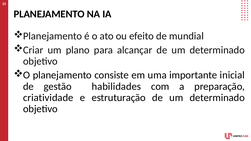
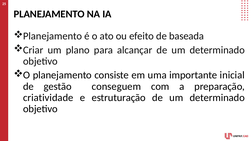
mundial: mundial -> baseada
habilidades: habilidades -> conseguem
